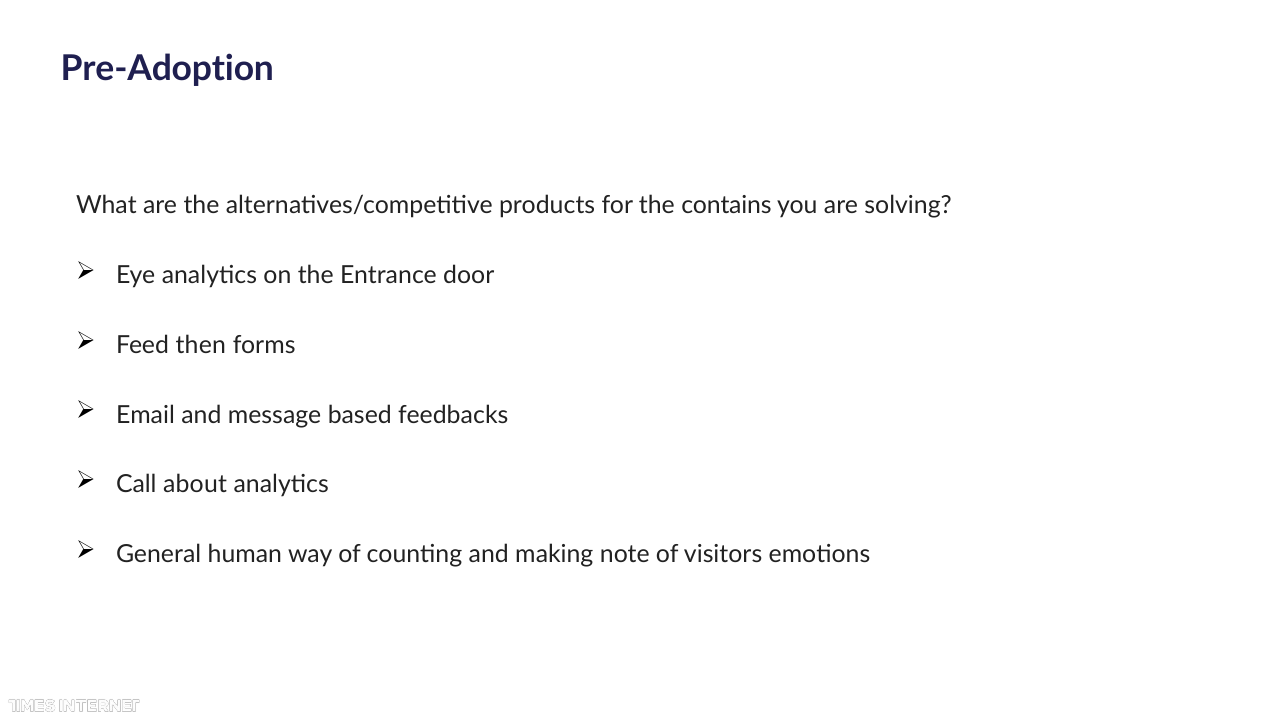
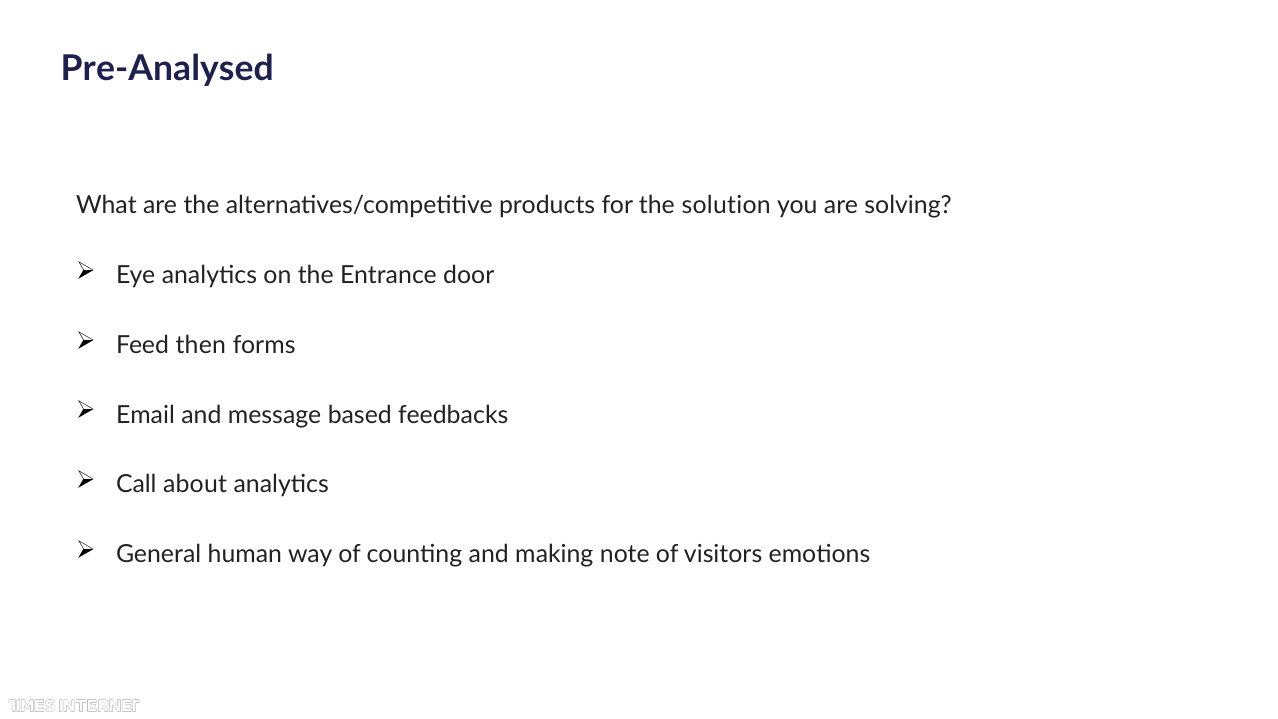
Pre-Adoption: Pre-Adoption -> Pre-Analysed
contains: contains -> solution
